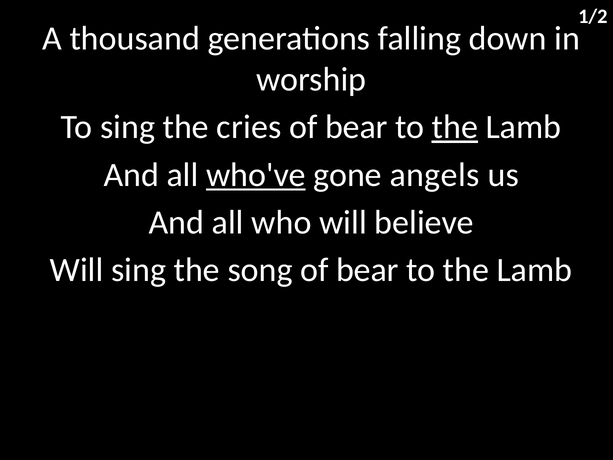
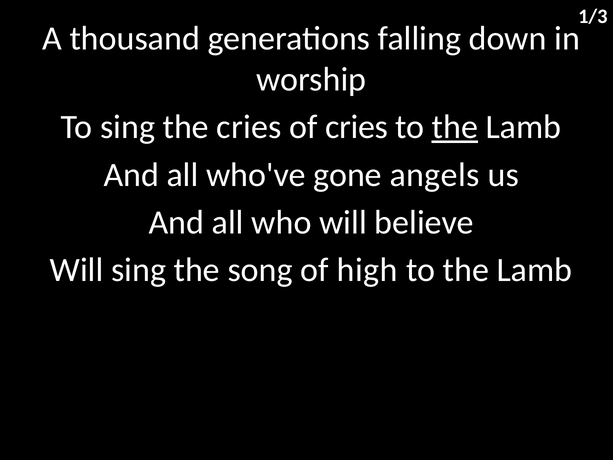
1/2: 1/2 -> 1/3
bear at (356, 127): bear -> cries
who've underline: present -> none
song of bear: bear -> high
